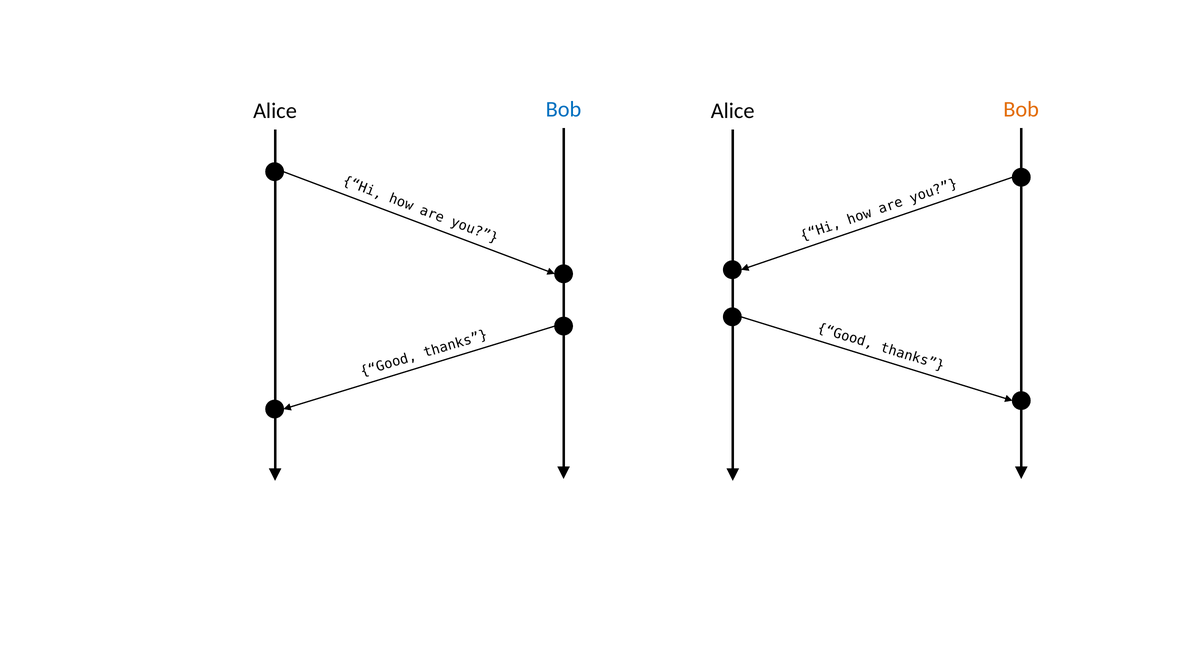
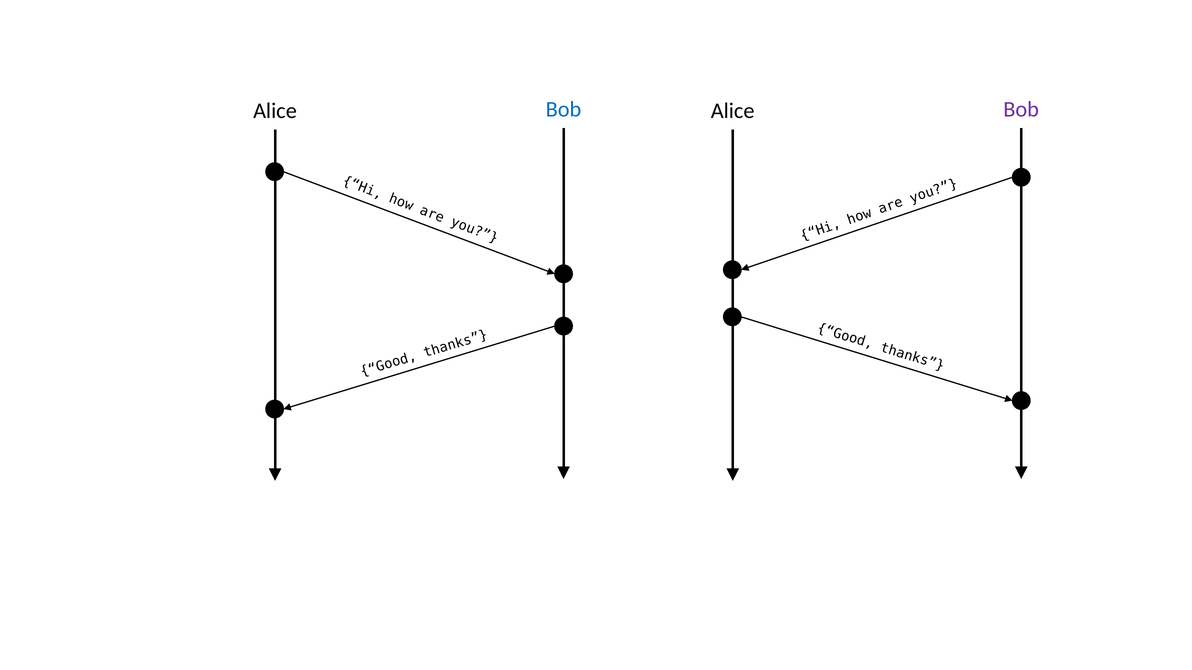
Bob at (1021, 109) colour: orange -> purple
